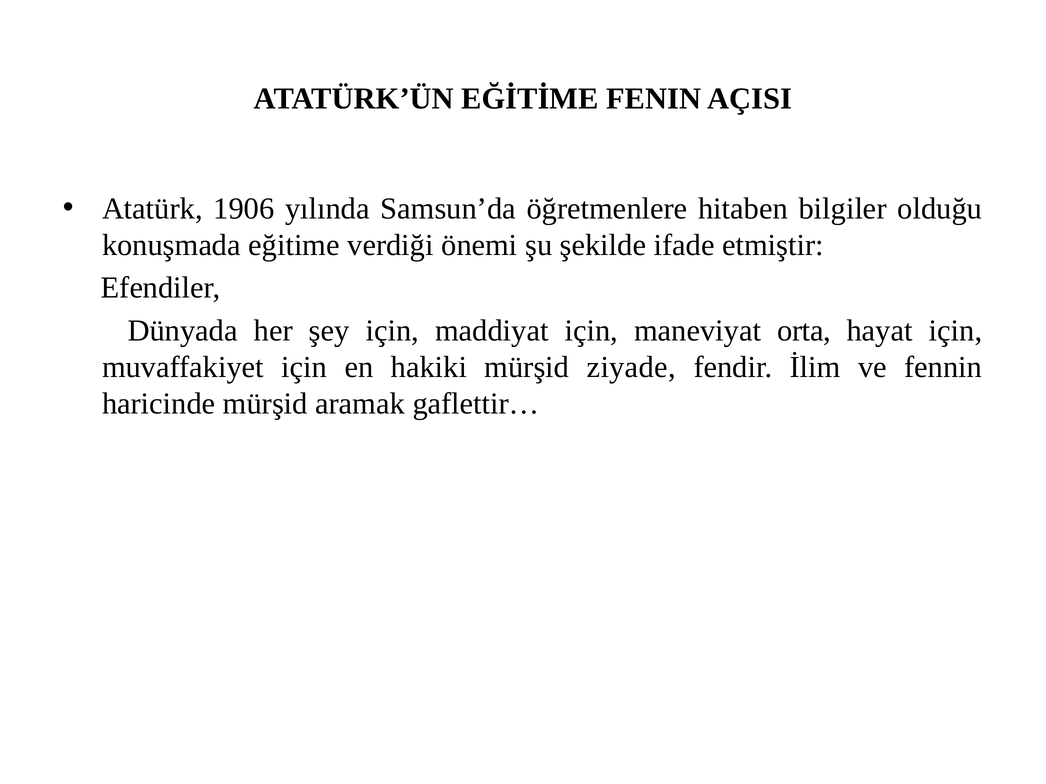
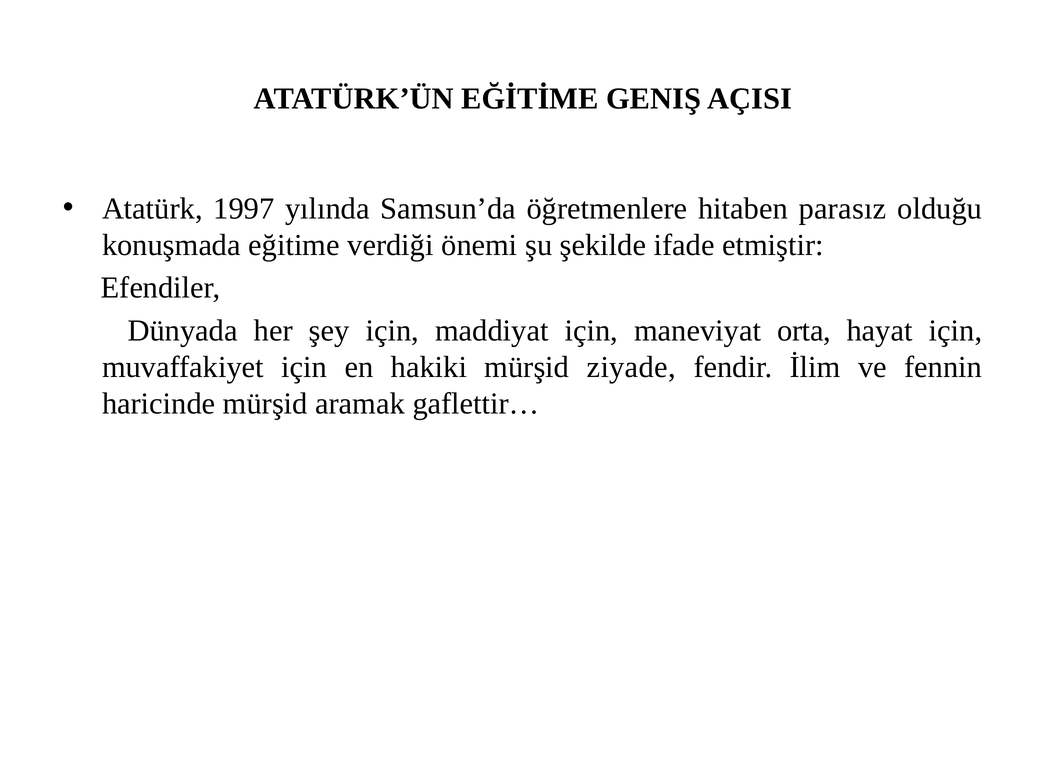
FENIN: FENIN -> GENIŞ
1906: 1906 -> 1997
bilgiler: bilgiler -> parasız
